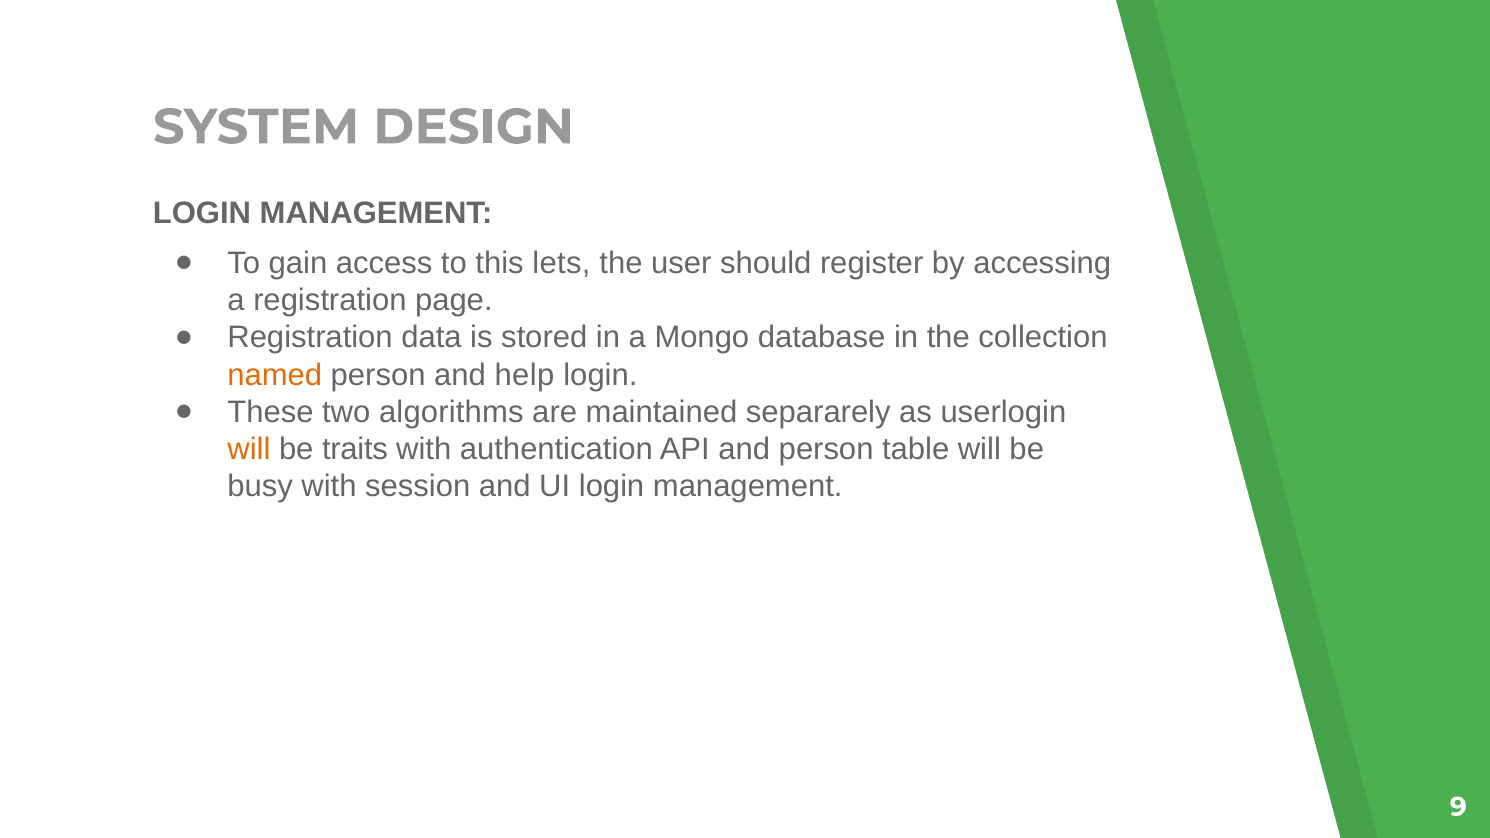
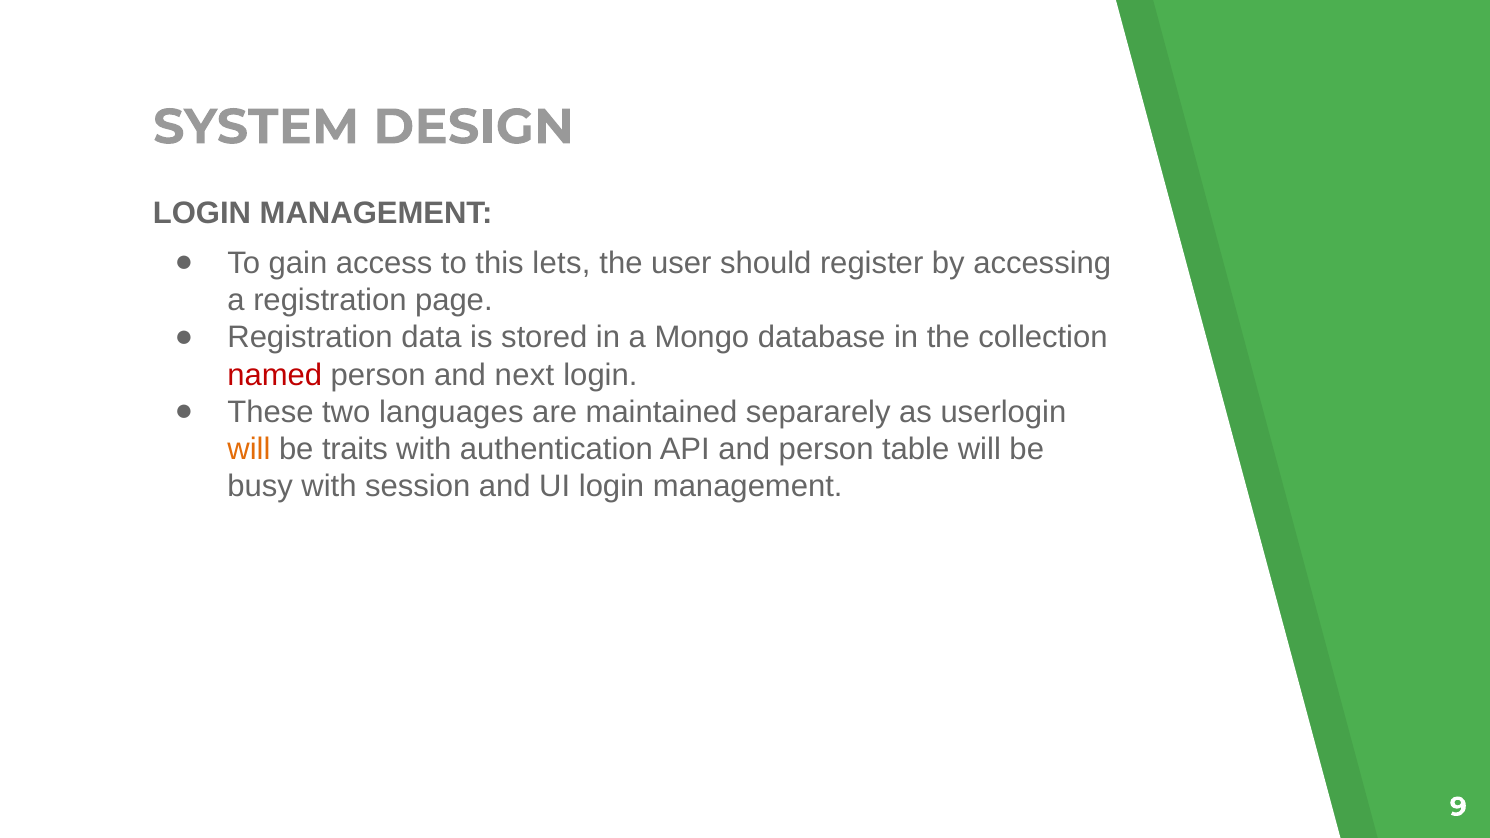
named colour: orange -> red
help: help -> next
algorithms: algorithms -> languages
